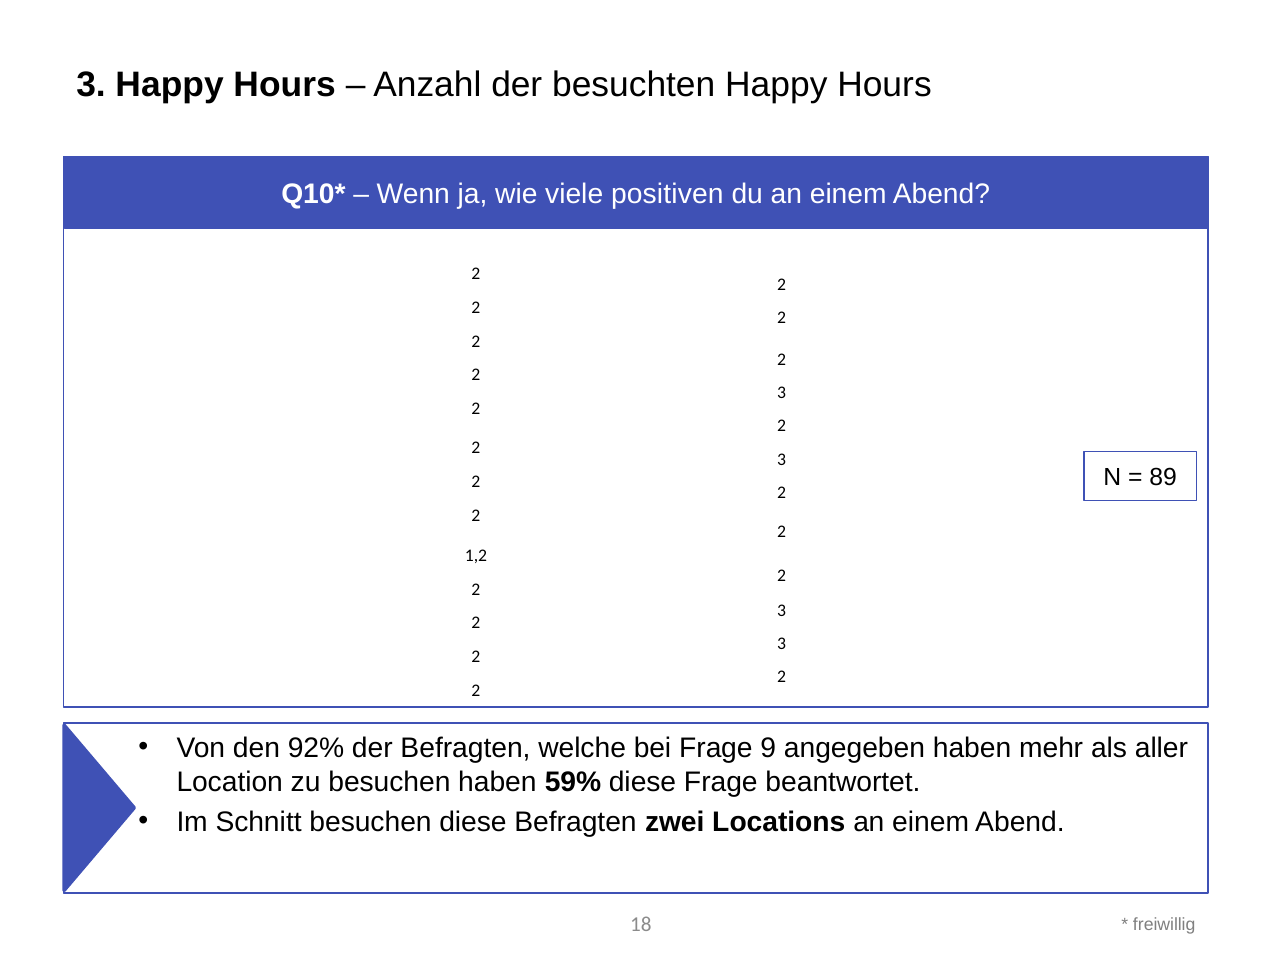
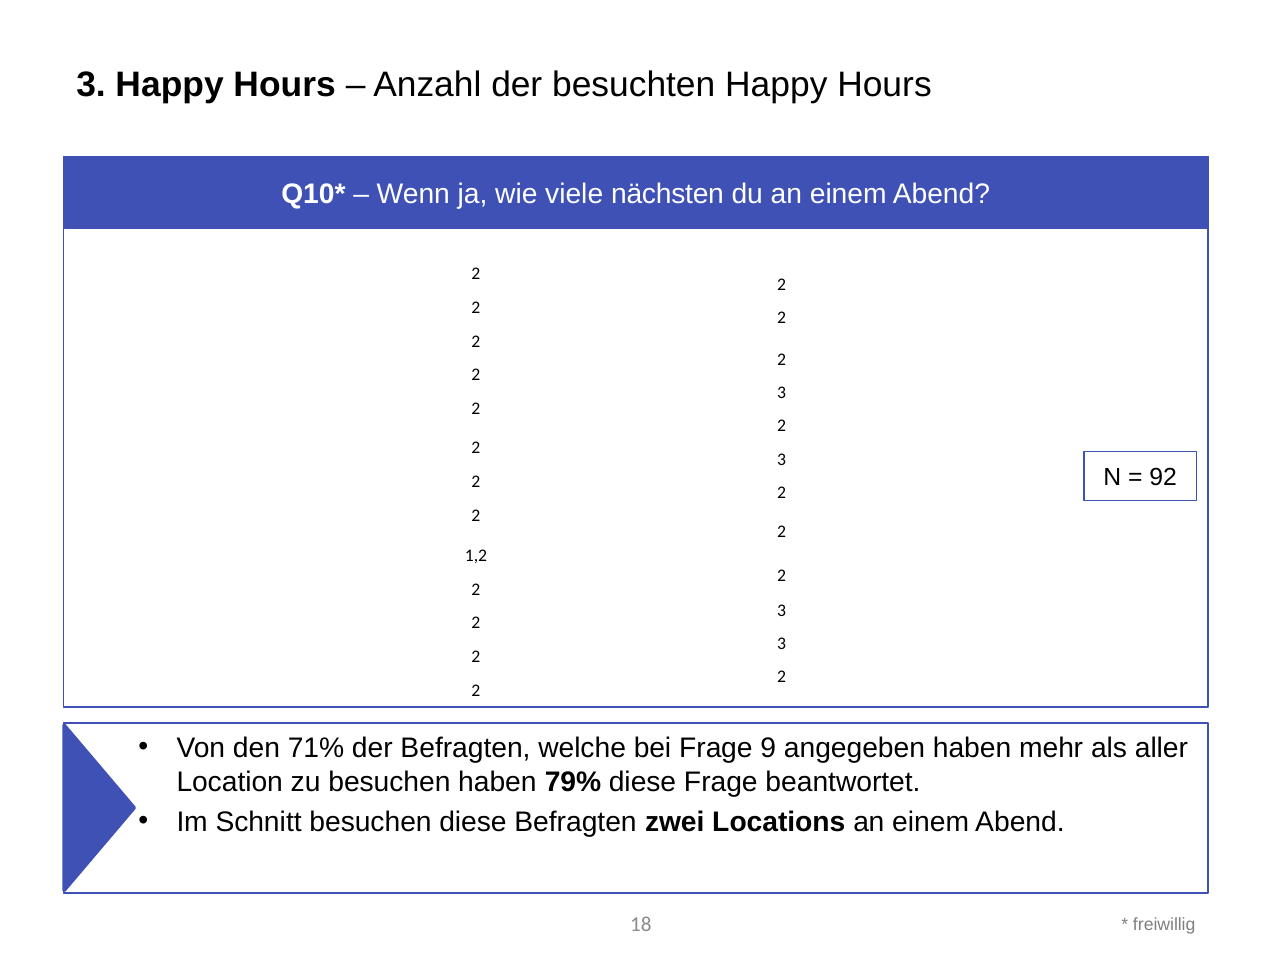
positiven: positiven -> nächsten
89: 89 -> 92
92%: 92% -> 71%
59%: 59% -> 79%
